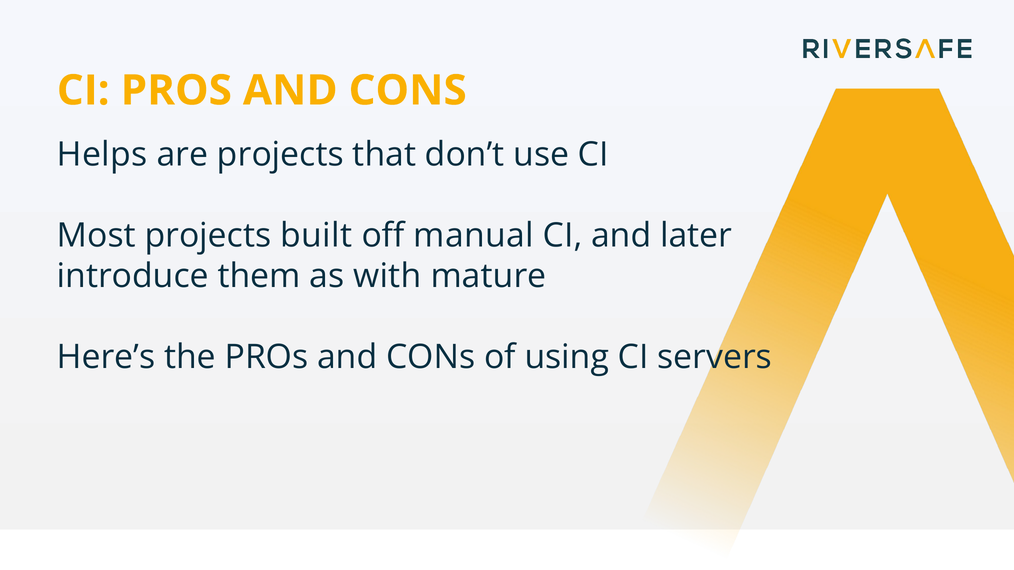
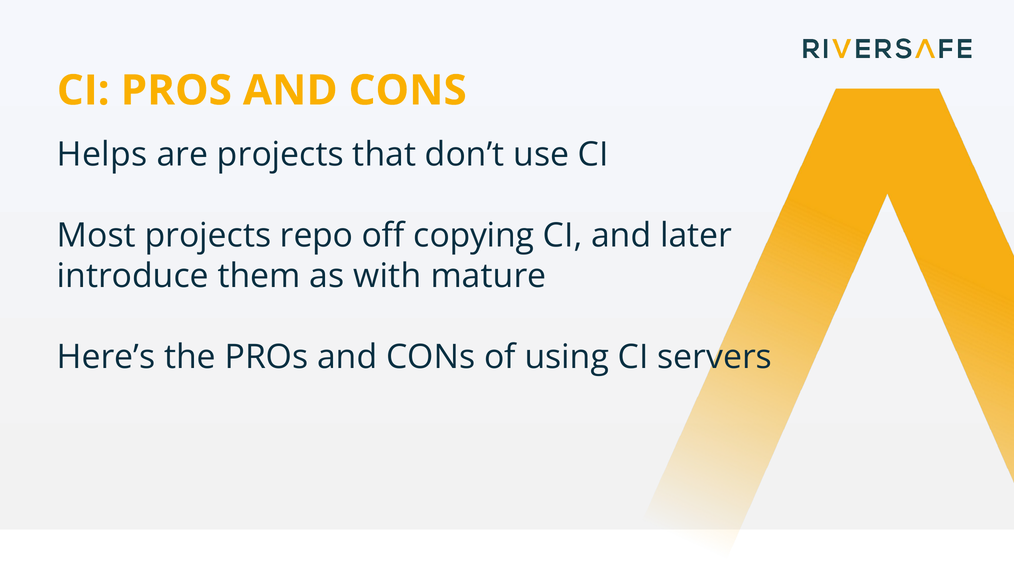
built: built -> repo
manual: manual -> copying
